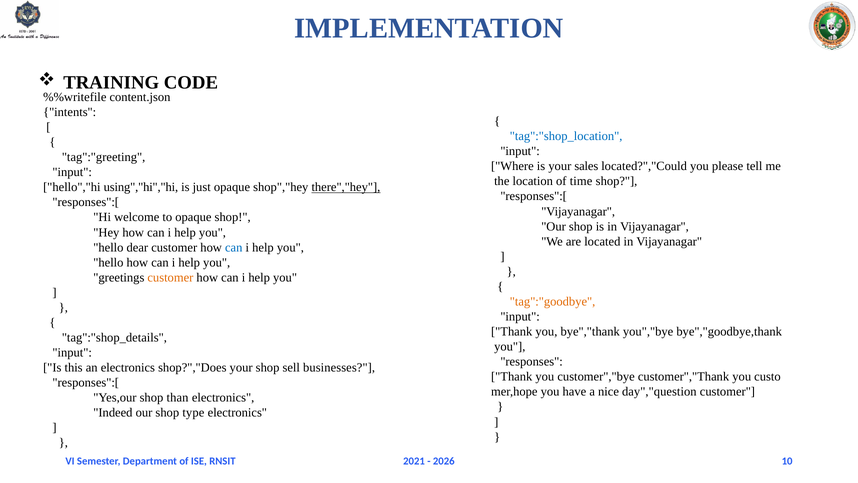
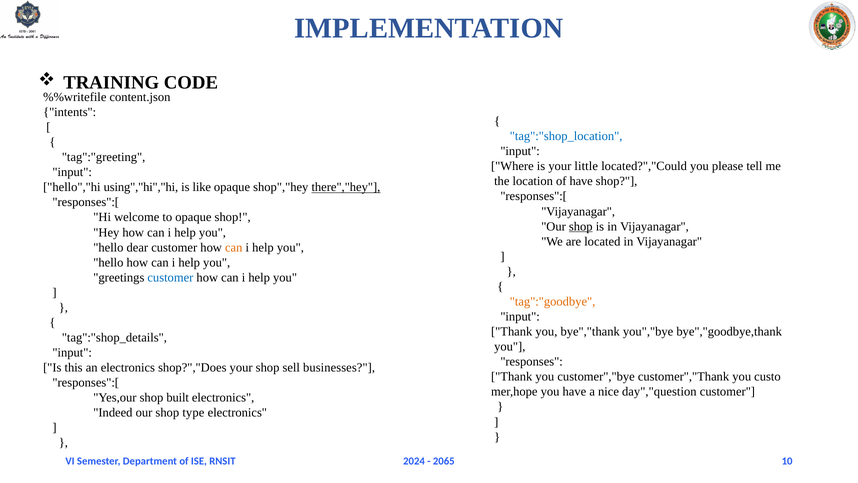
sales: sales -> little
of time: time -> have
just: just -> like
shop at (581, 226) underline: none -> present
can at (234, 247) colour: blue -> orange
customer at (170, 277) colour: orange -> blue
than: than -> built
2021: 2021 -> 2024
2026: 2026 -> 2065
